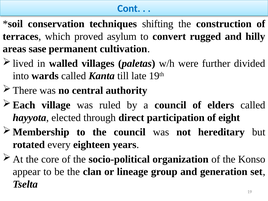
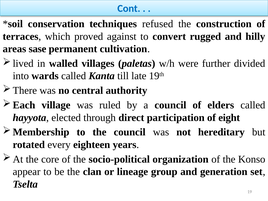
shifting: shifting -> refused
asylum: asylum -> against
